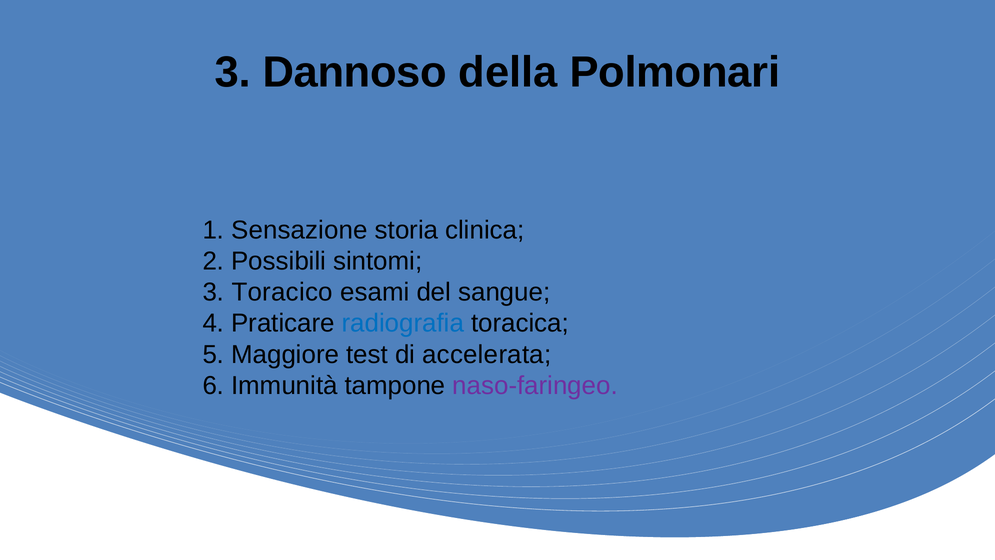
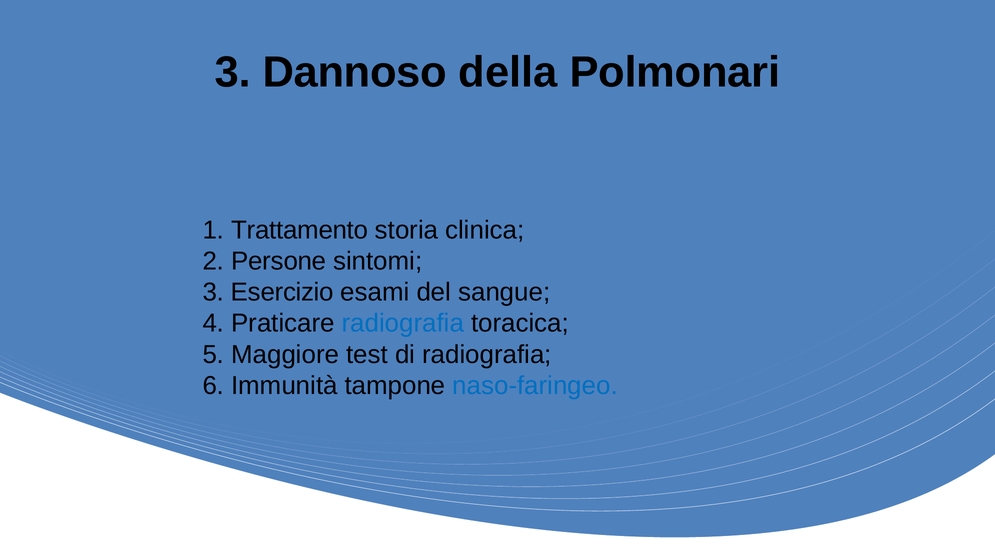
Sensazione: Sensazione -> Trattamento
Possibili: Possibili -> Persone
Toracico: Toracico -> Esercizio
di accelerata: accelerata -> radiografia
naso-faringeo colour: purple -> blue
